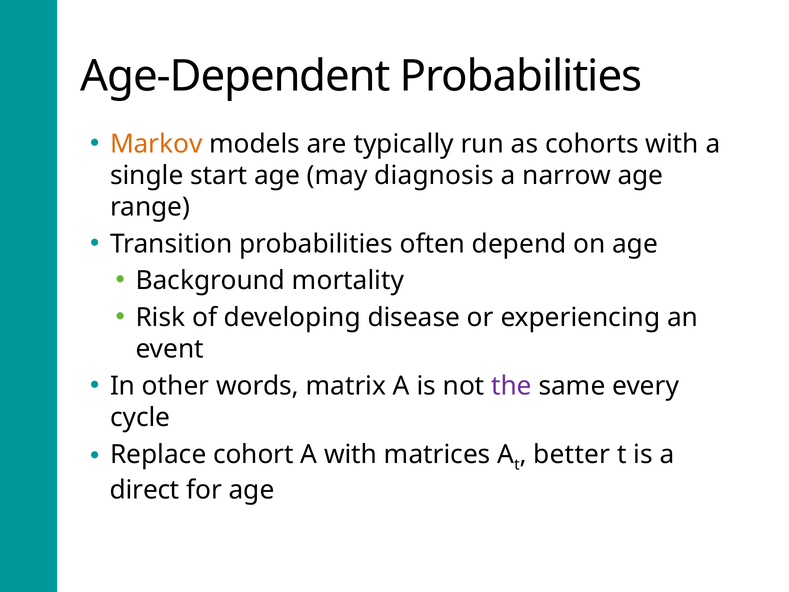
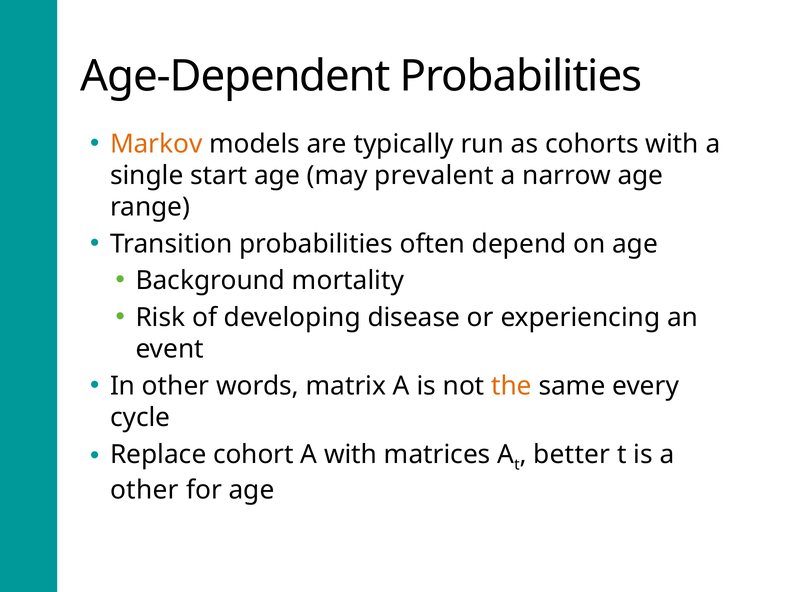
diagnosis: diagnosis -> prevalent
the colour: purple -> orange
direct at (145, 490): direct -> other
